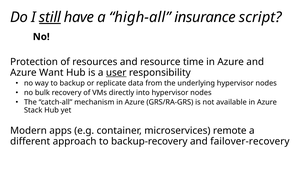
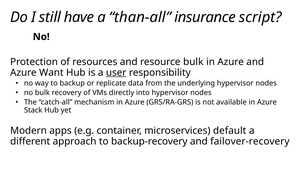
still underline: present -> none
high-all: high-all -> than-all
resource time: time -> bulk
remote: remote -> default
